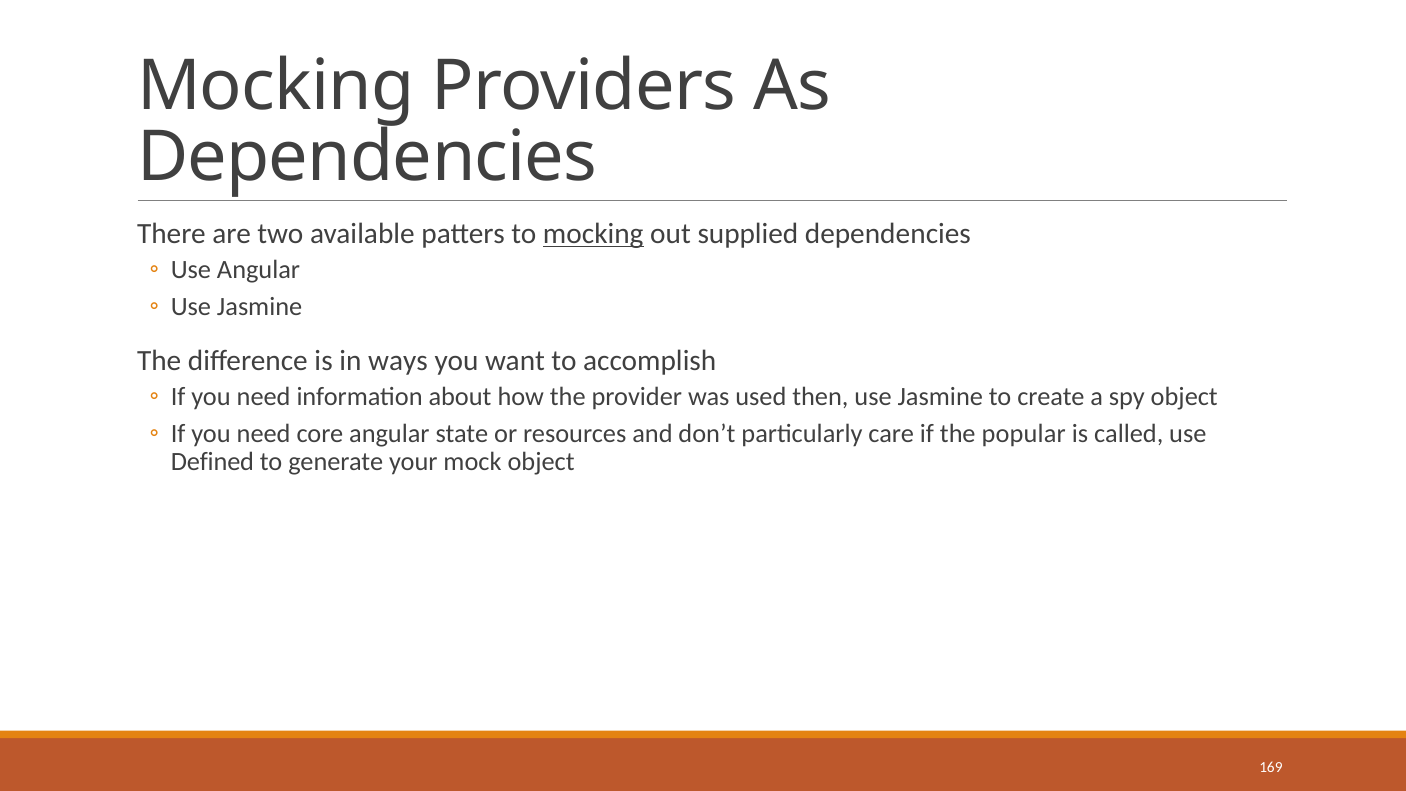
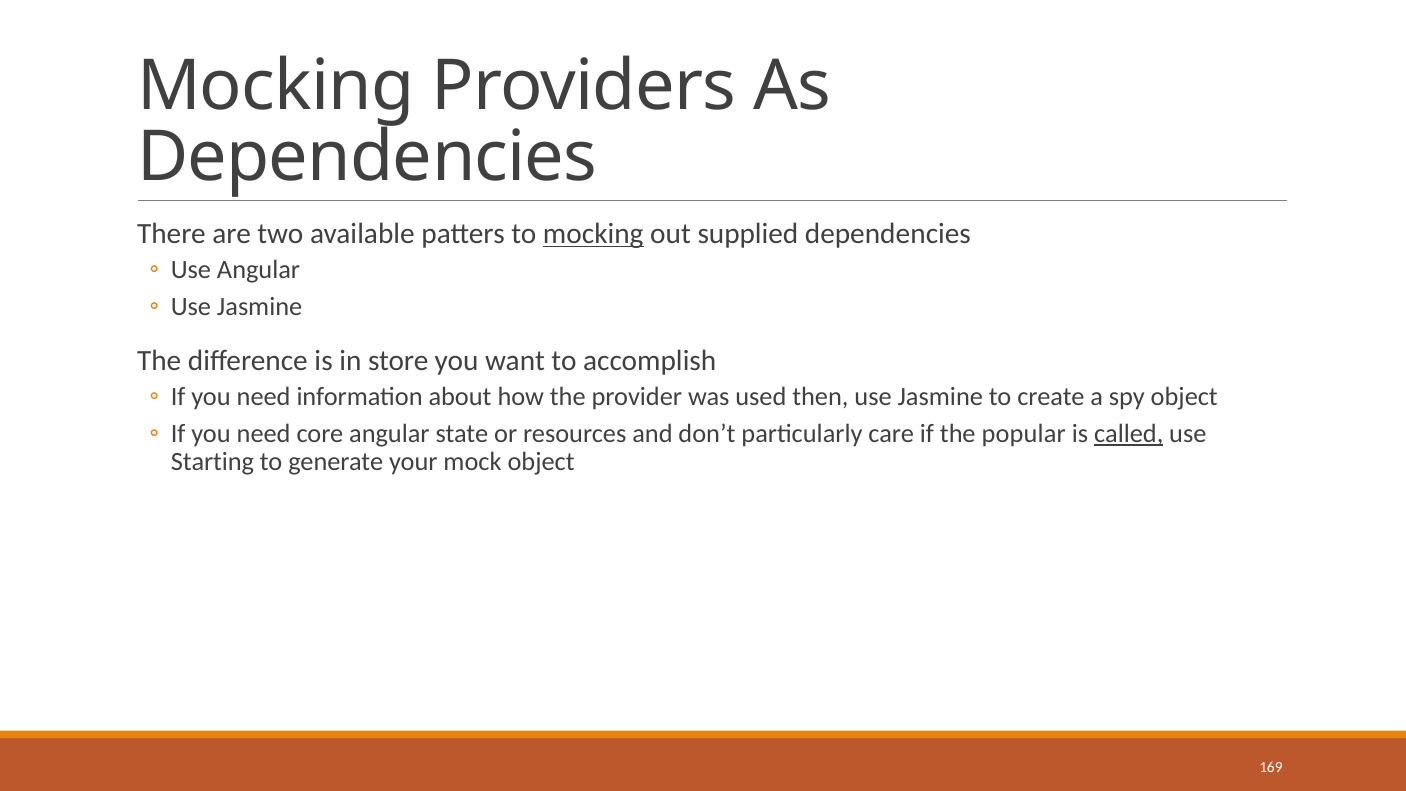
ways: ways -> store
called underline: none -> present
Defined: Defined -> Starting
